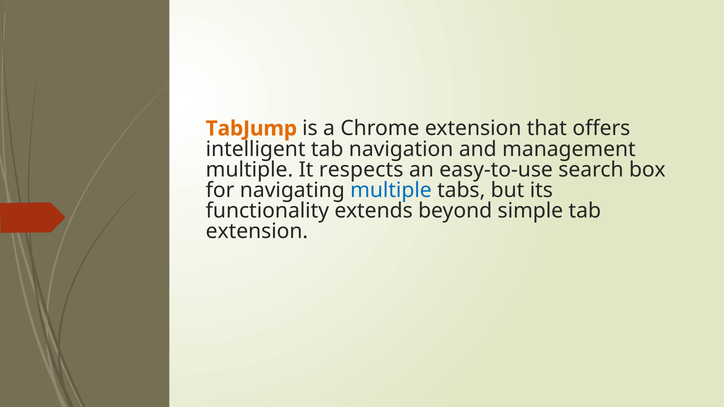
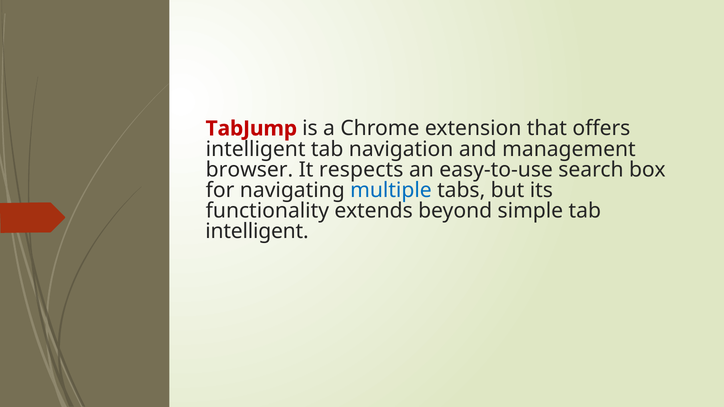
TabJump colour: orange -> red
multiple at (249, 170): multiple -> browser
extension at (257, 231): extension -> intelligent
